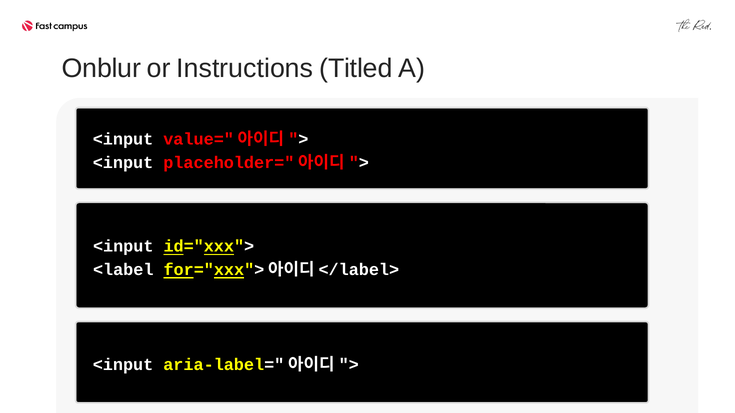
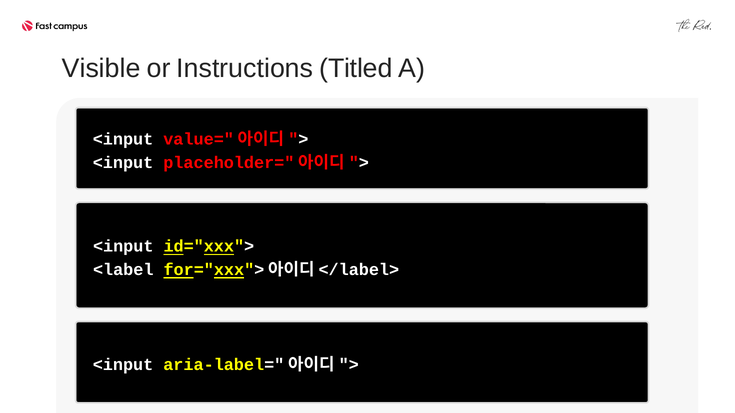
Onblur: Onblur -> Visible
